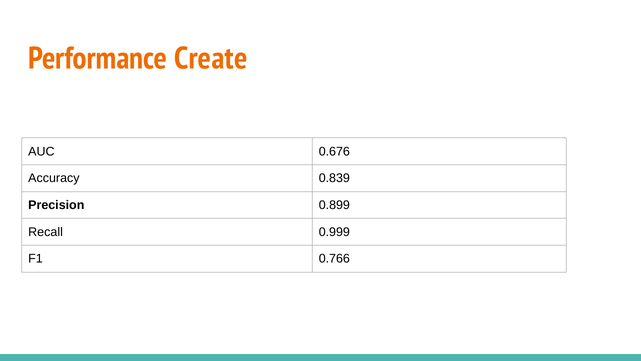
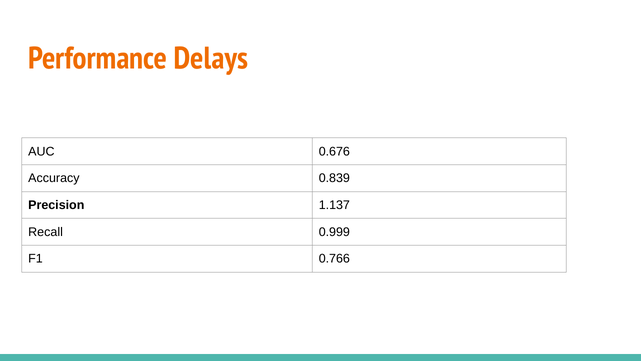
Create: Create -> Delays
0.899: 0.899 -> 1.137
